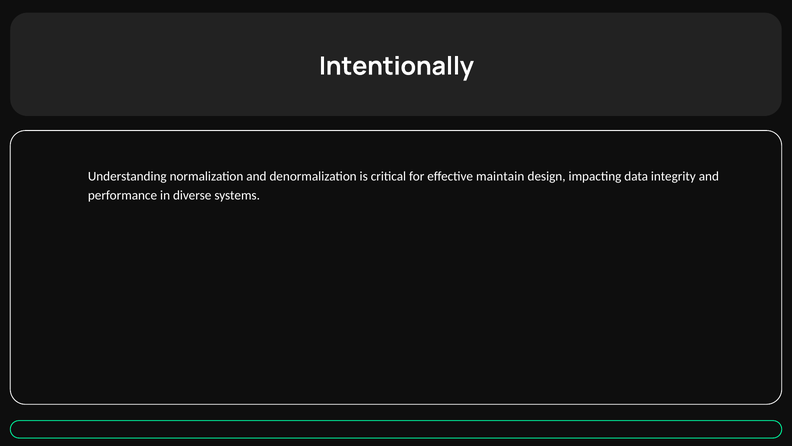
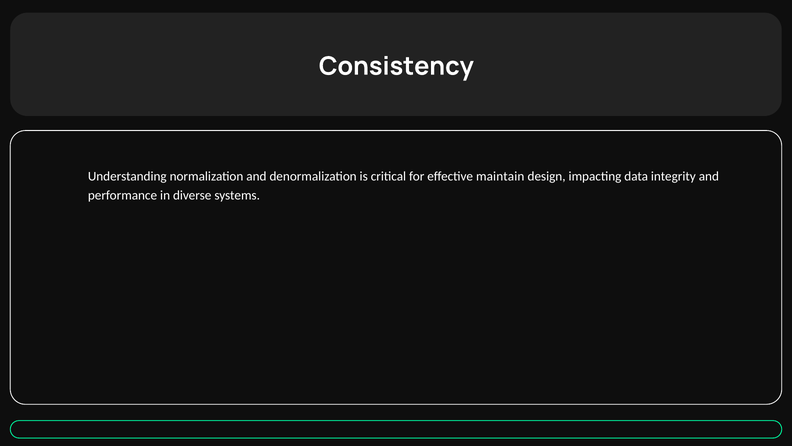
Intentionally: Intentionally -> Consistency
